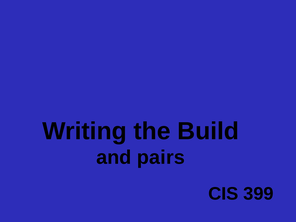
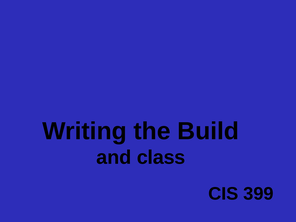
pairs: pairs -> class
